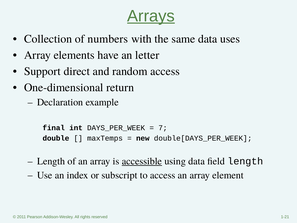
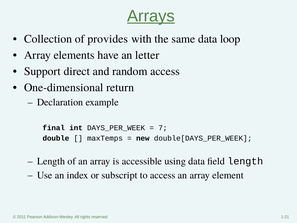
numbers: numbers -> provides
uses: uses -> loop
accessible underline: present -> none
